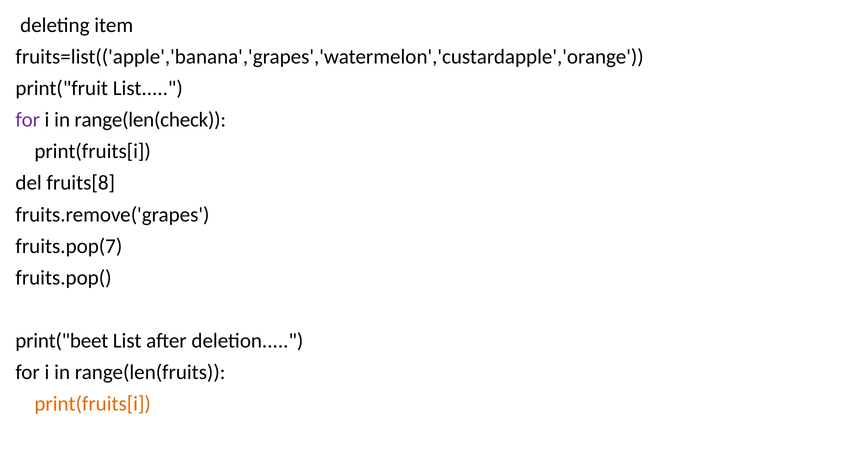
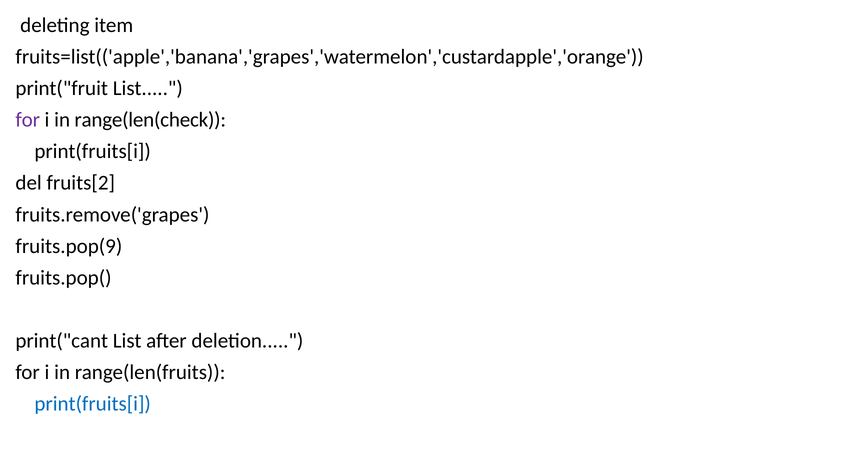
fruits[8: fruits[8 -> fruits[2
fruits.pop(7: fruits.pop(7 -> fruits.pop(9
print("beet: print("beet -> print("cant
print(fruits[i at (93, 403) colour: orange -> blue
